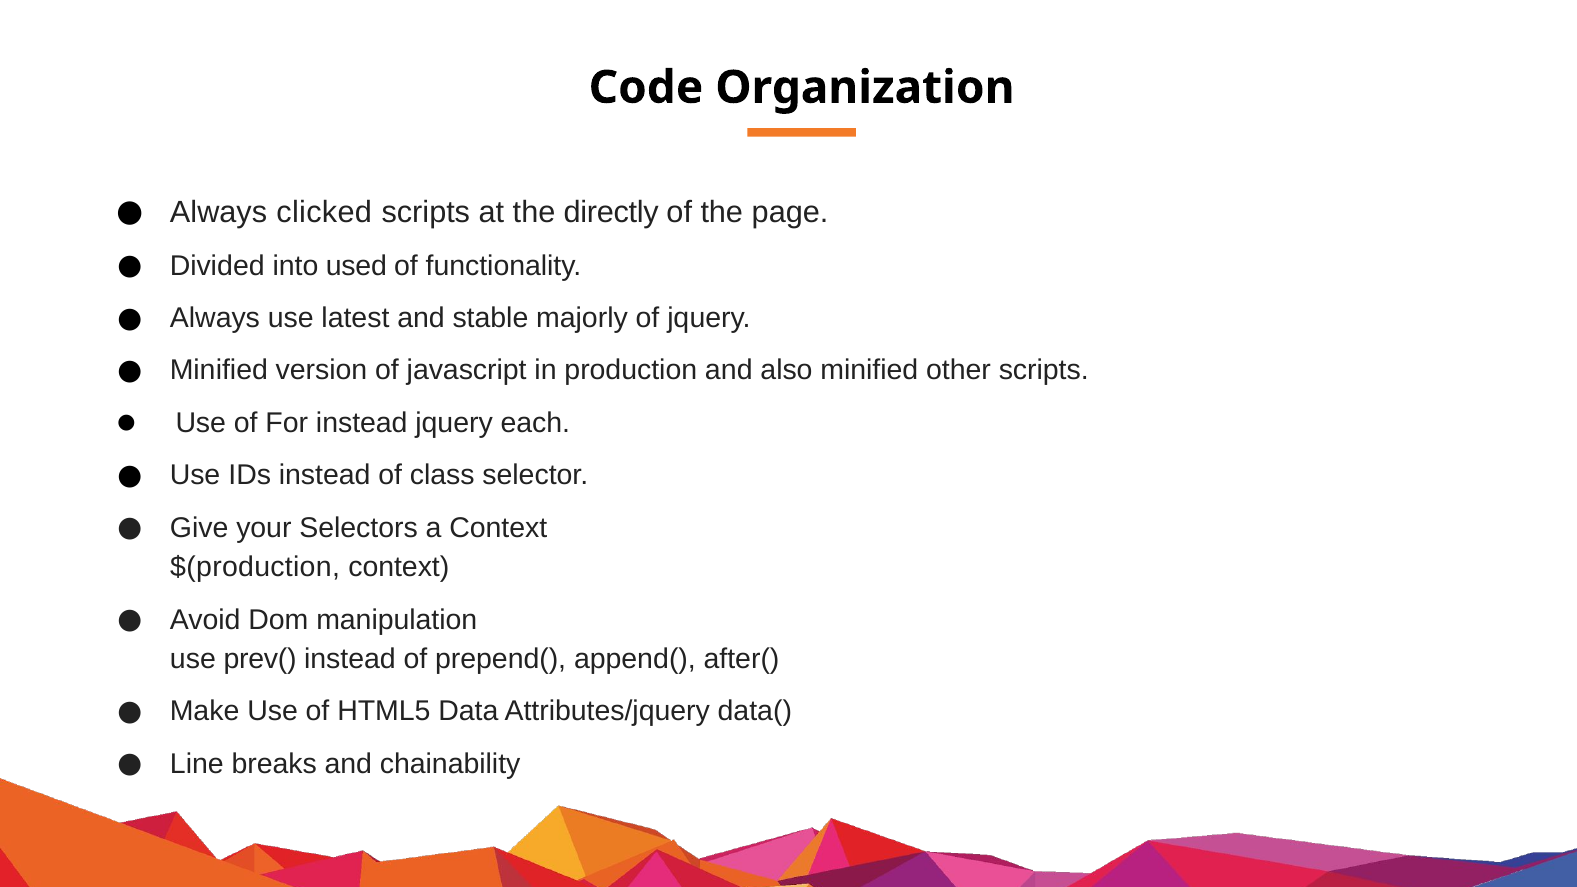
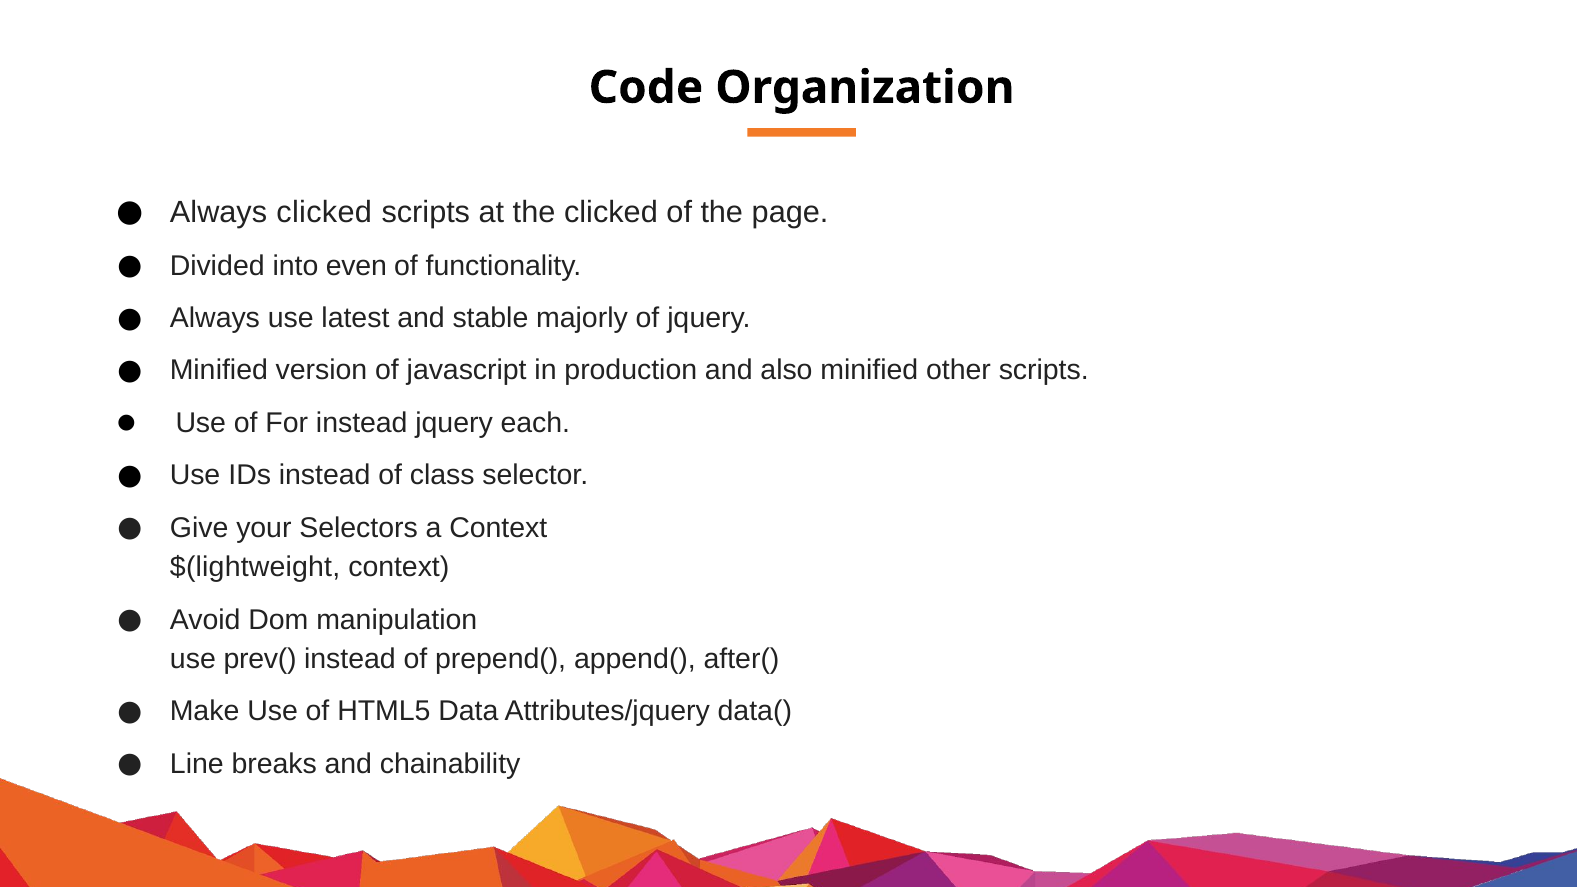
the directly: directly -> clicked
used: used -> even
$(production: $(production -> $(lightweight
